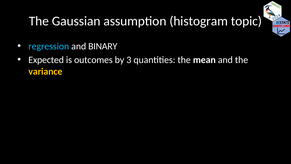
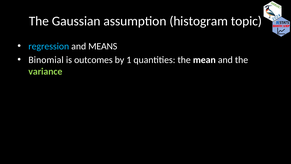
BINARY: BINARY -> MEANS
Expected: Expected -> Binomial
3: 3 -> 1
variance colour: yellow -> light green
